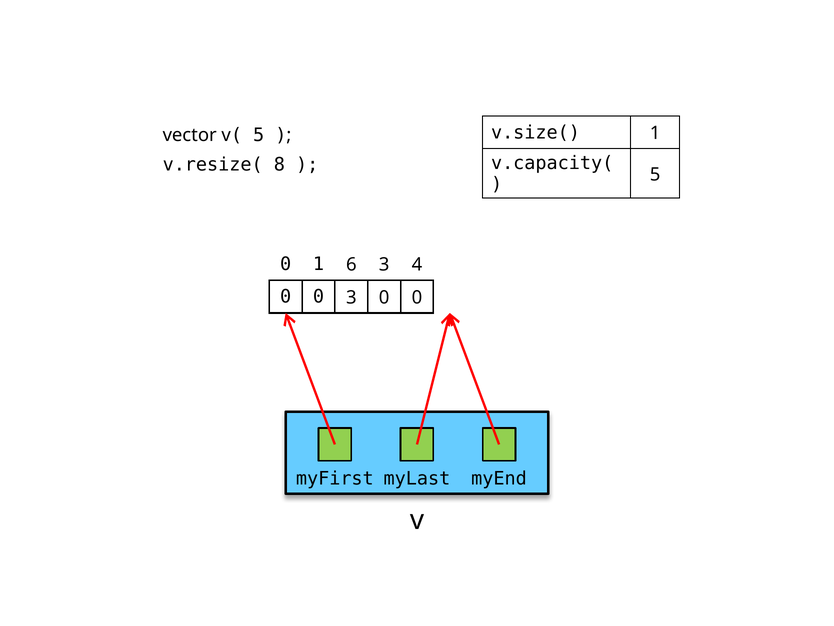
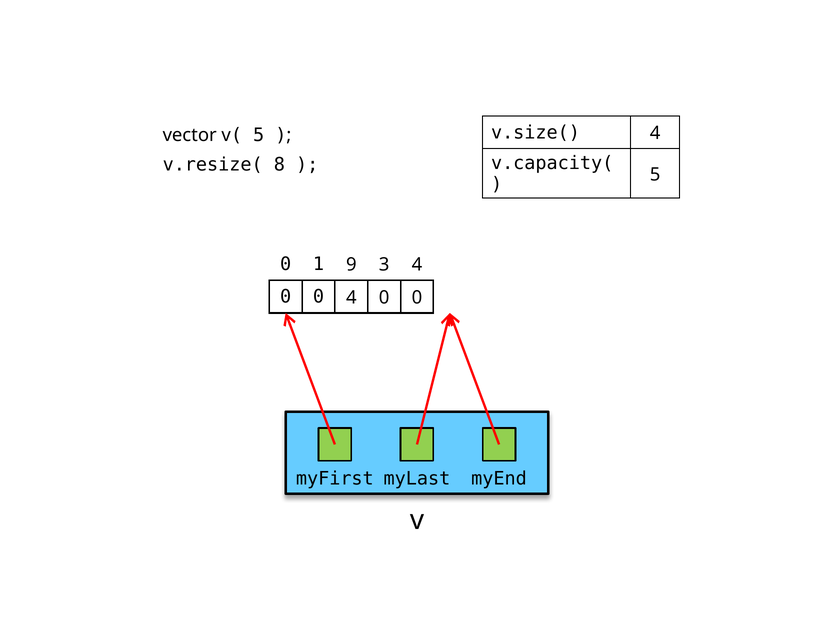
v.size( 1: 1 -> 4
6: 6 -> 9
0 3: 3 -> 4
